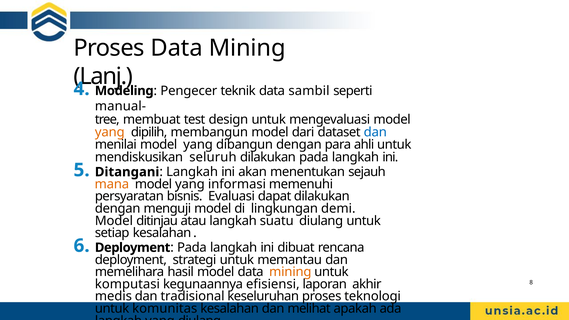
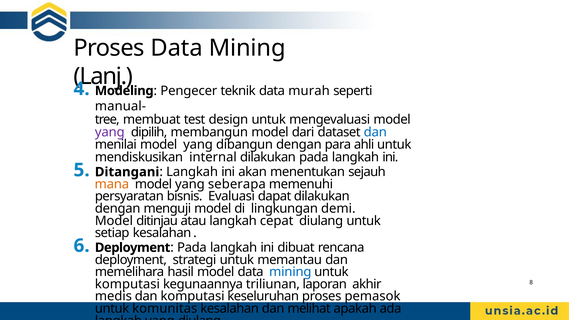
sambil: sambil -> murah
yang at (110, 132) colour: orange -> purple
seluruh: seluruh -> internal
informasi: informasi -> seberapa
suatu: suatu -> cepat
mining at (290, 272) colour: orange -> blue
efisiensi: efisiensi -> triliunan
dan tradisional: tradisional -> komputasi
teknologi: teknologi -> pemasok
